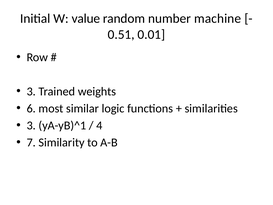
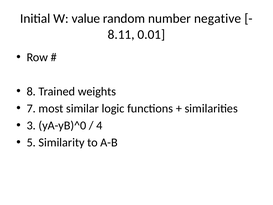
machine: machine -> negative
0.51: 0.51 -> 8.11
3 at (31, 91): 3 -> 8
6: 6 -> 7
yA-yB)^1: yA-yB)^1 -> yA-yB)^0
7: 7 -> 5
